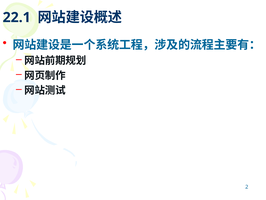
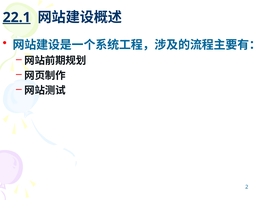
22.1 underline: none -> present
